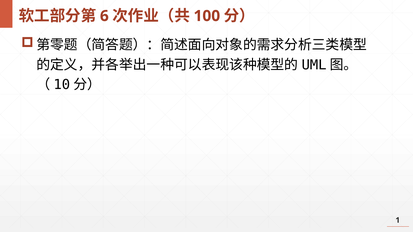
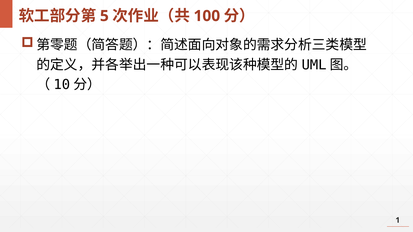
6: 6 -> 5
